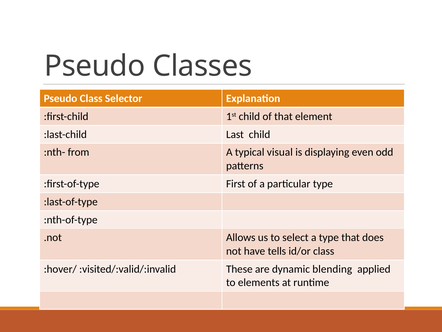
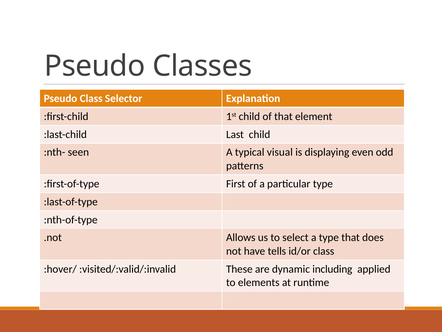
from: from -> seen
blending: blending -> including
